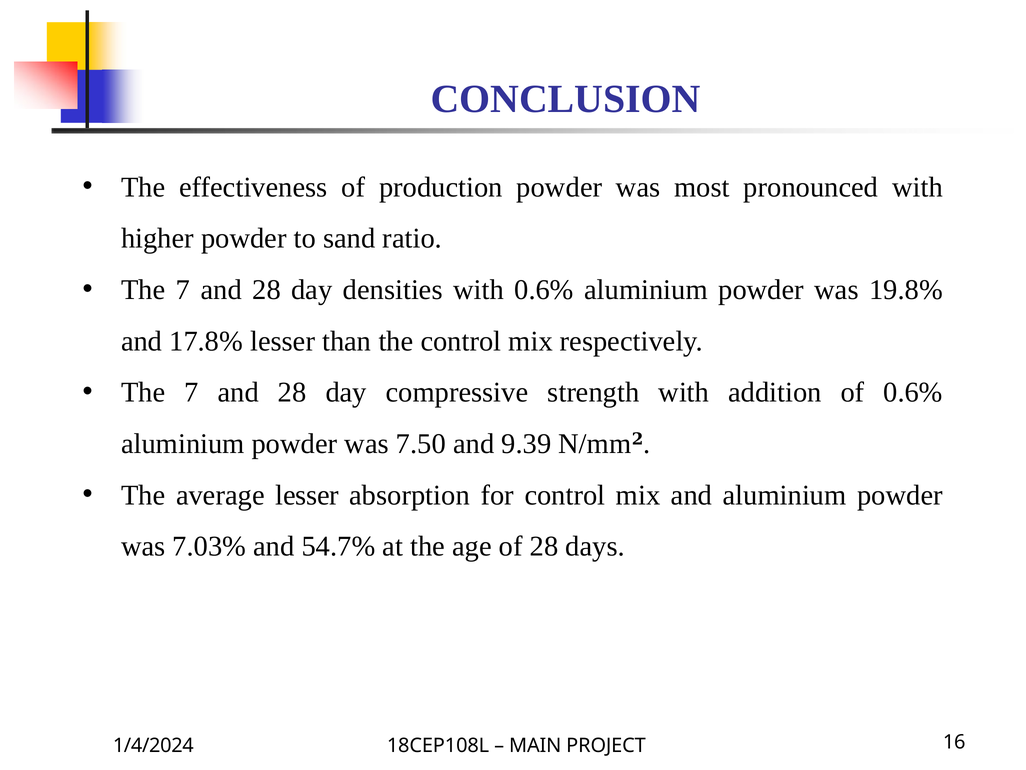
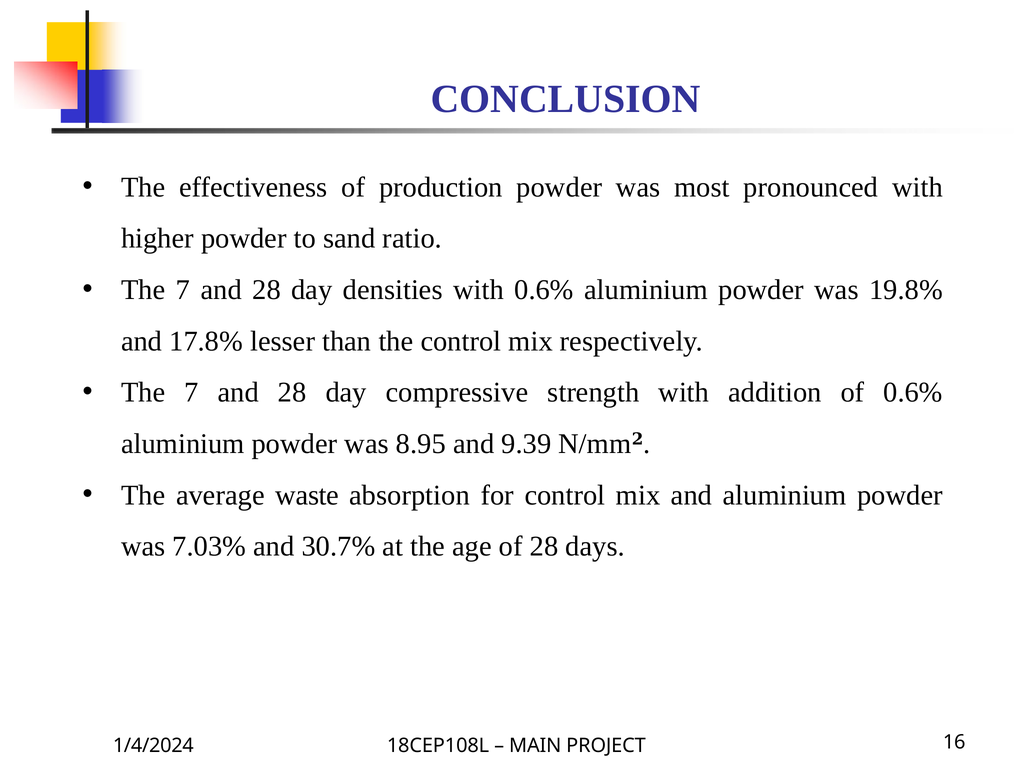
7.50: 7.50 -> 8.95
average lesser: lesser -> waste
54.7%: 54.7% -> 30.7%
